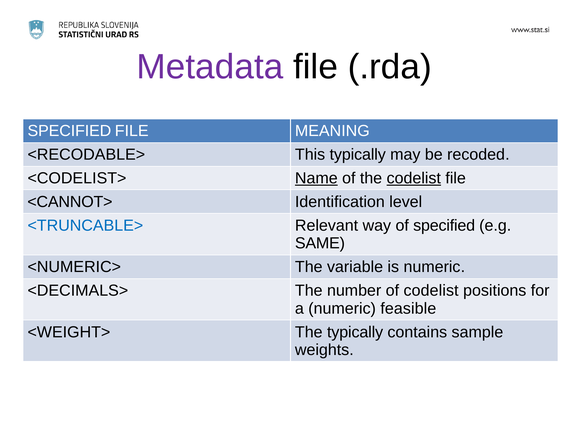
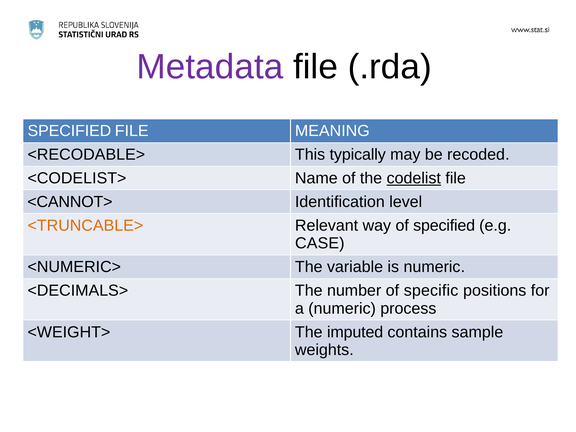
Name underline: present -> none
<TRUNCABLE> colour: blue -> orange
SAME: SAME -> CASE
of codelist: codelist -> specific
feasible: feasible -> process
The typically: typically -> imputed
